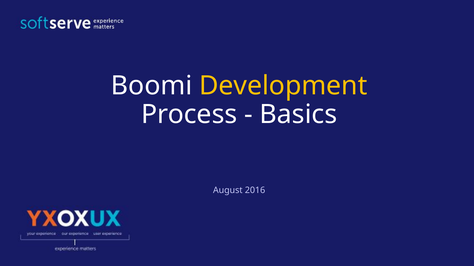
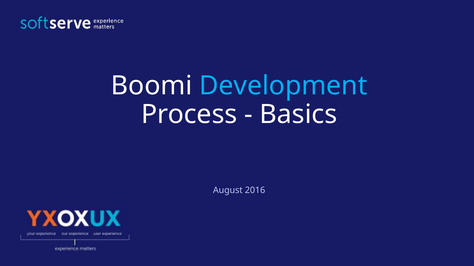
Development colour: yellow -> light blue
